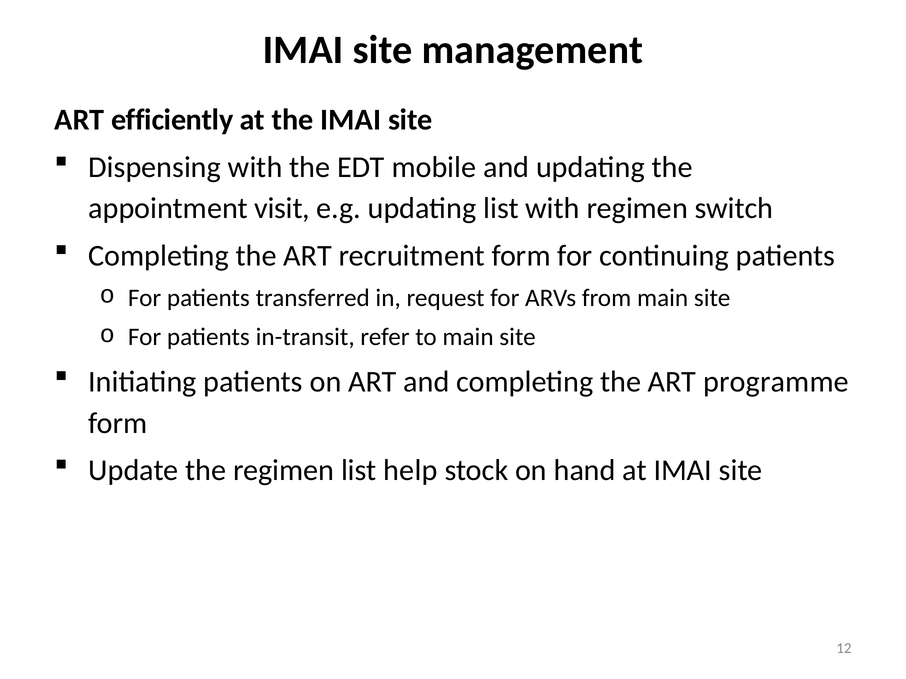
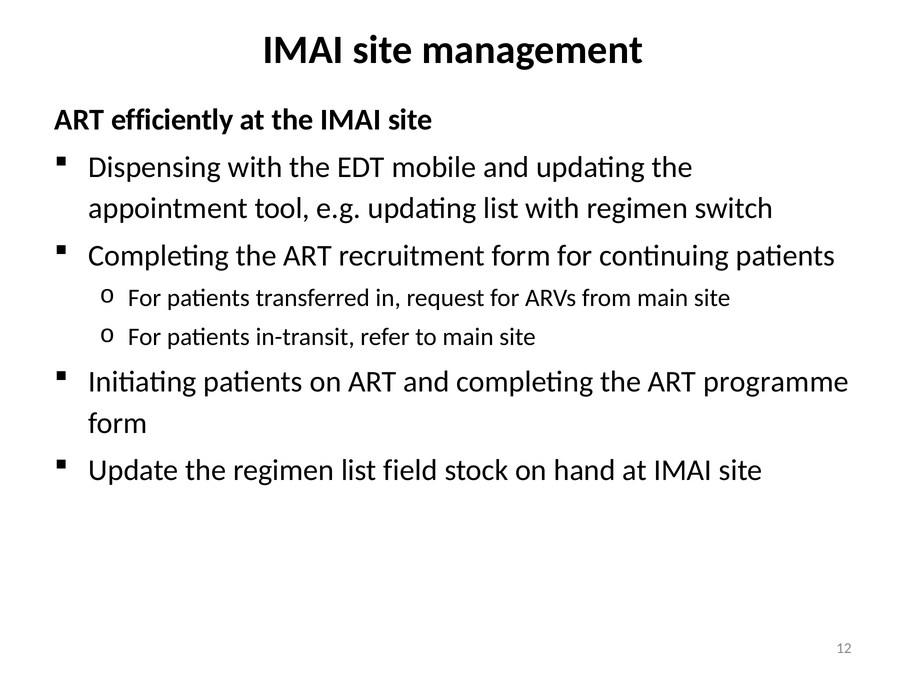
visit: visit -> tool
help: help -> field
